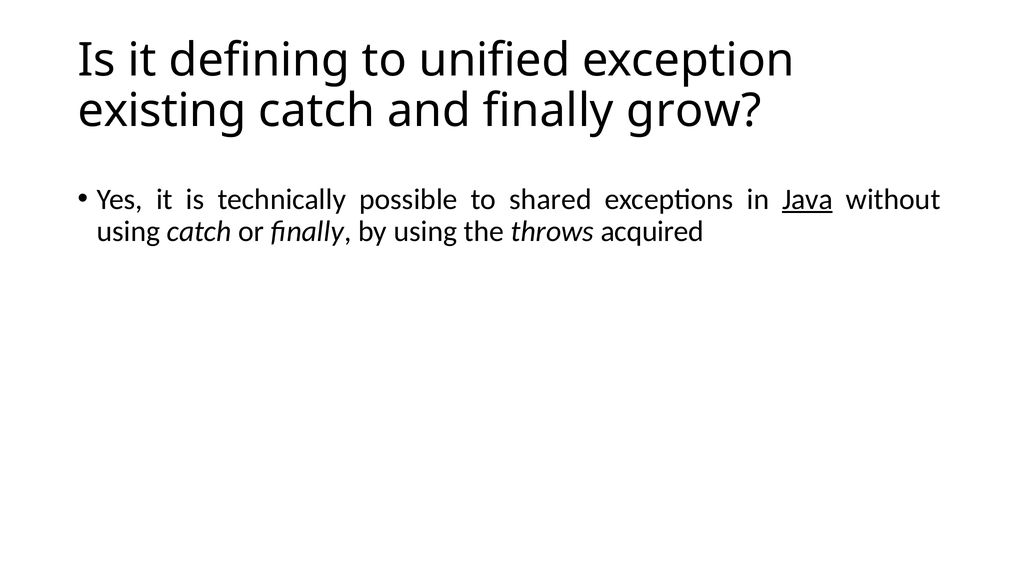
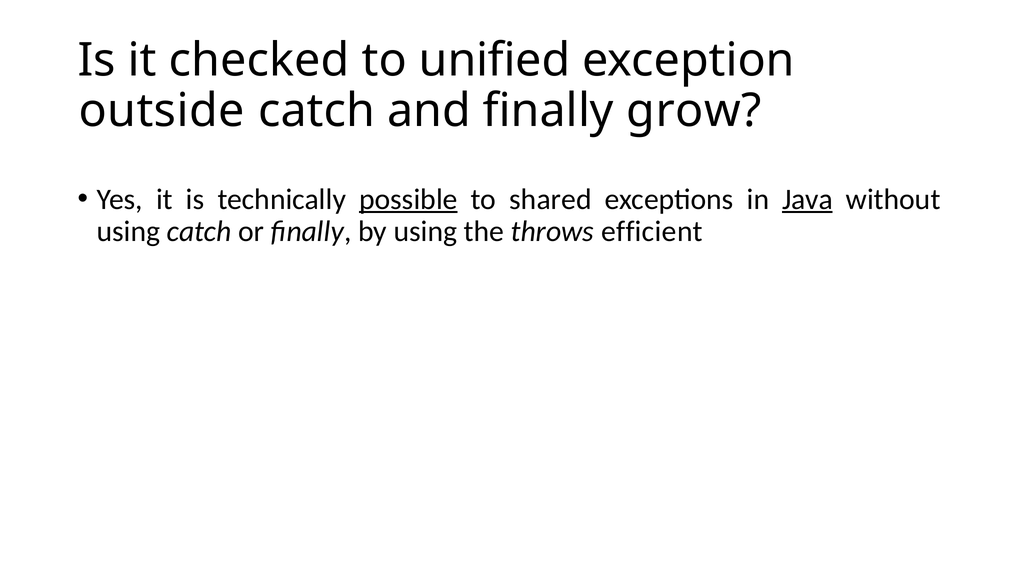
defining: defining -> checked
existing: existing -> outside
possible underline: none -> present
acquired: acquired -> efficient
